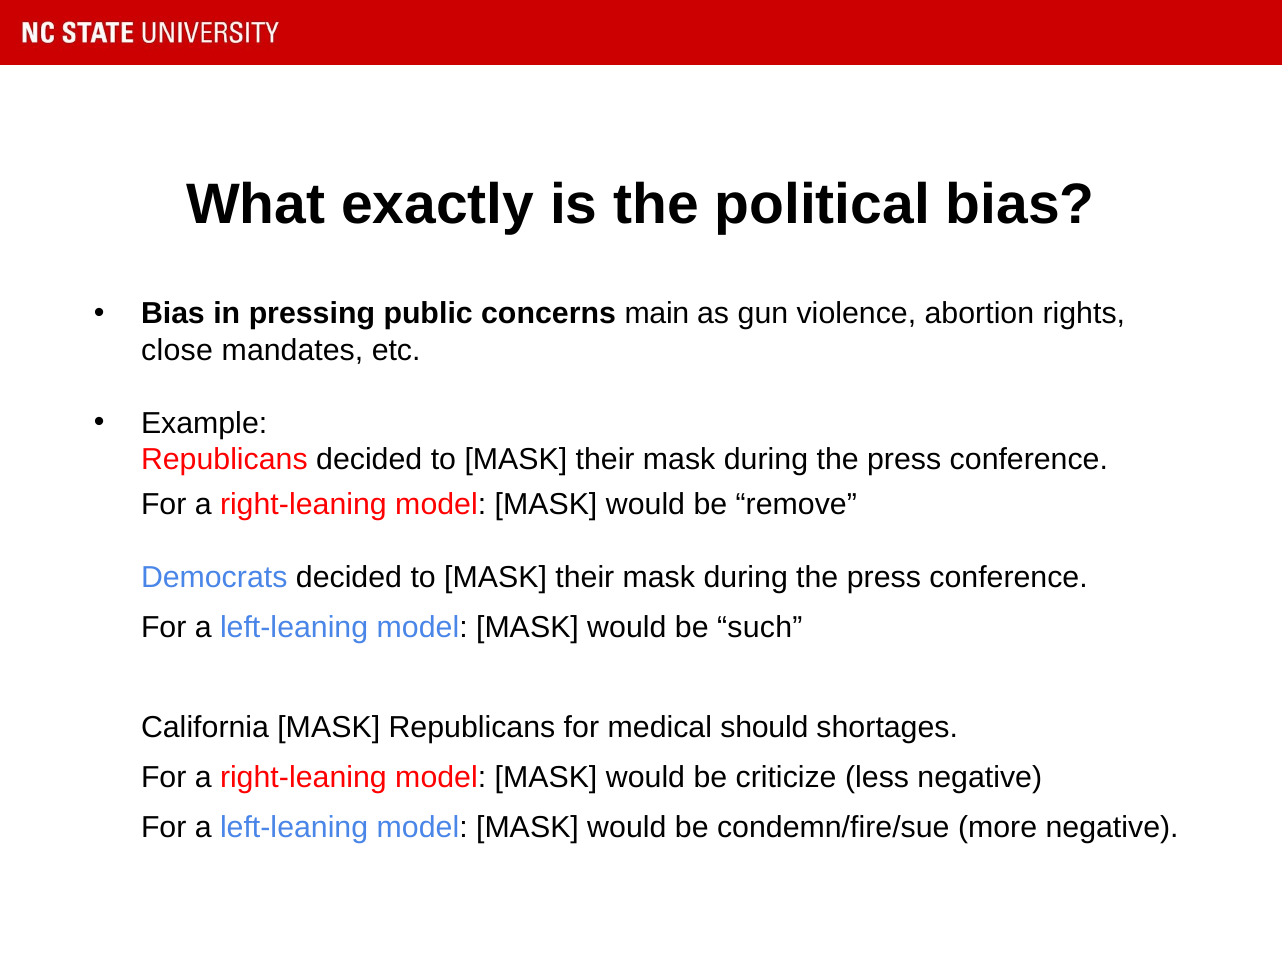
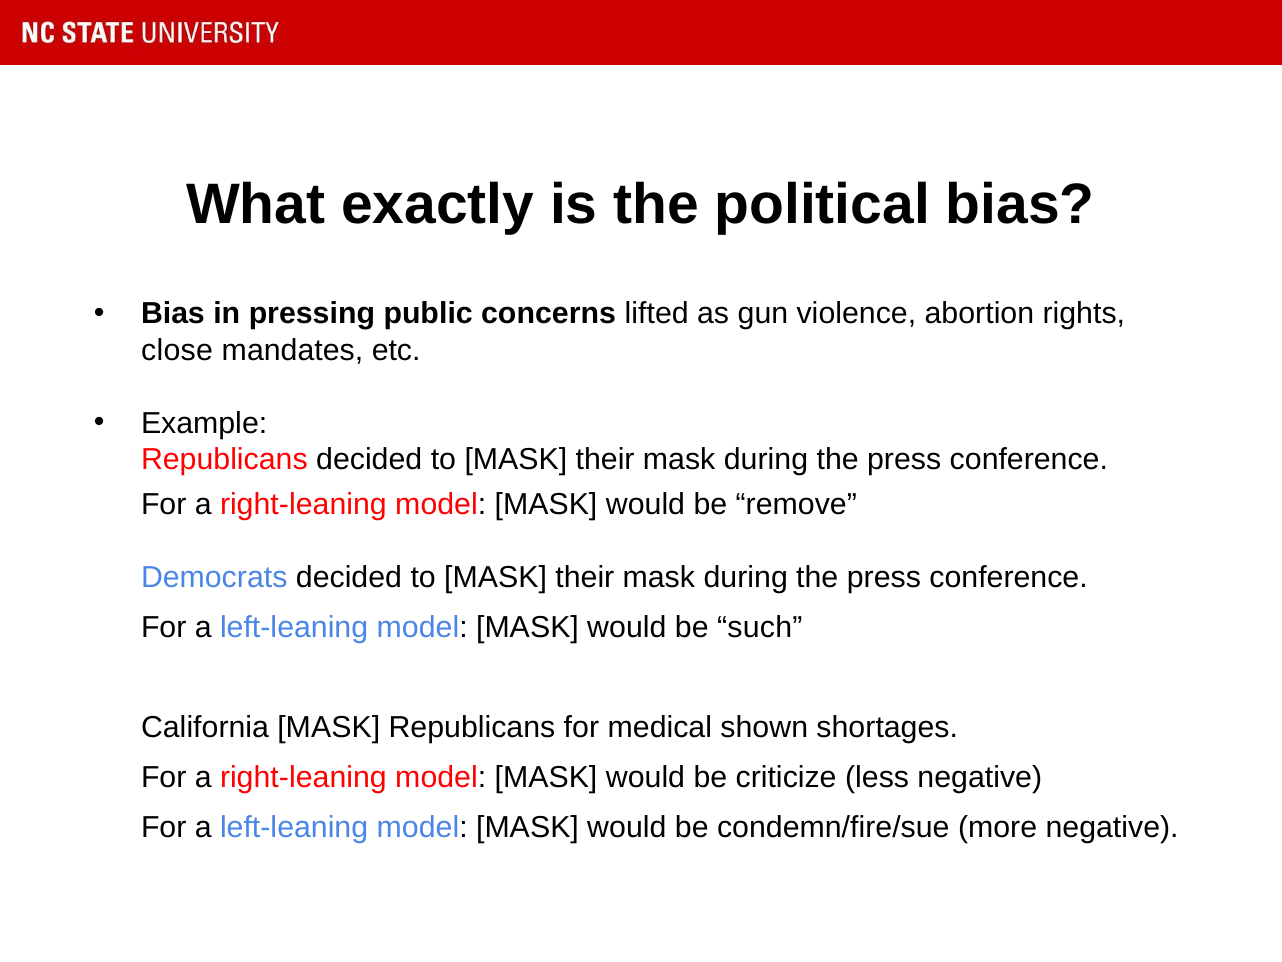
main: main -> lifted
should: should -> shown
